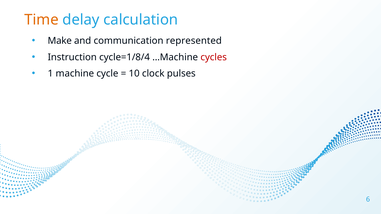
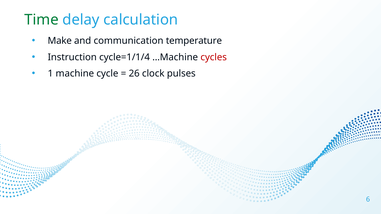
Time colour: orange -> green
represented: represented -> temperature
cycle=1/8/4: cycle=1/8/4 -> cycle=1/1/4
10: 10 -> 26
